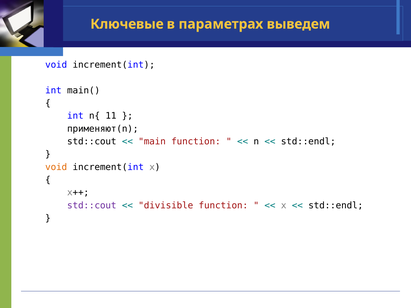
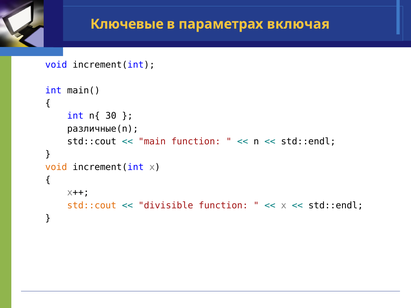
выведем: выведем -> включая
11: 11 -> 30
применяют(n: применяют(n -> различные(n
std::cout at (92, 206) colour: purple -> orange
